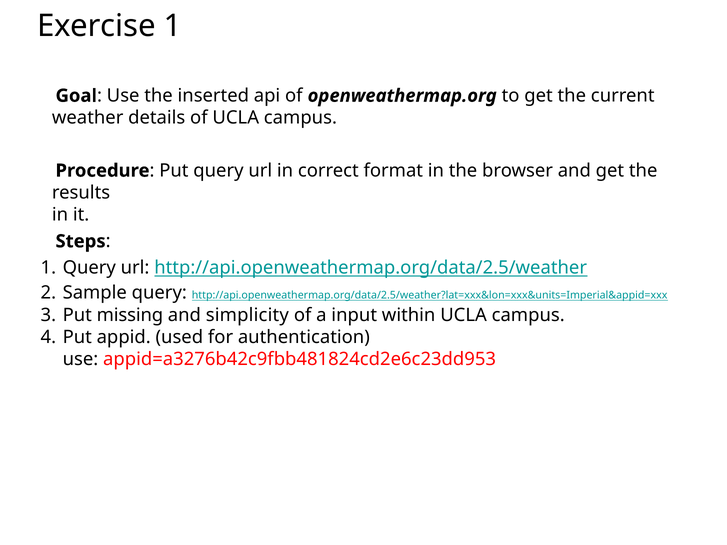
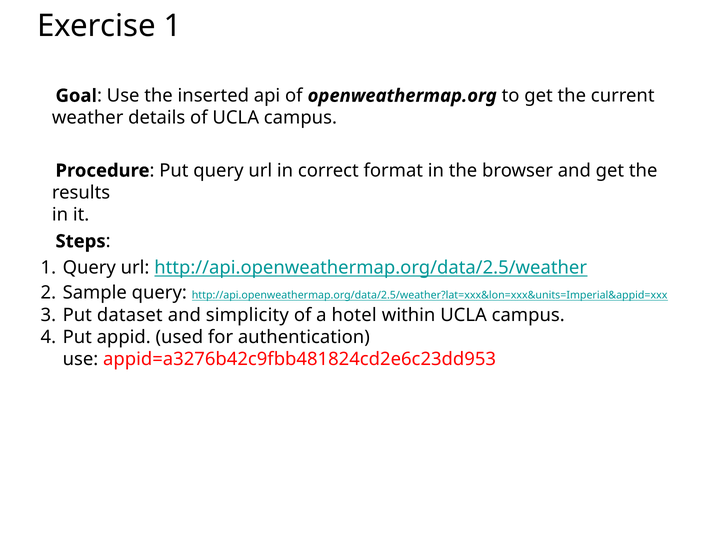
missing: missing -> dataset
input: input -> hotel
